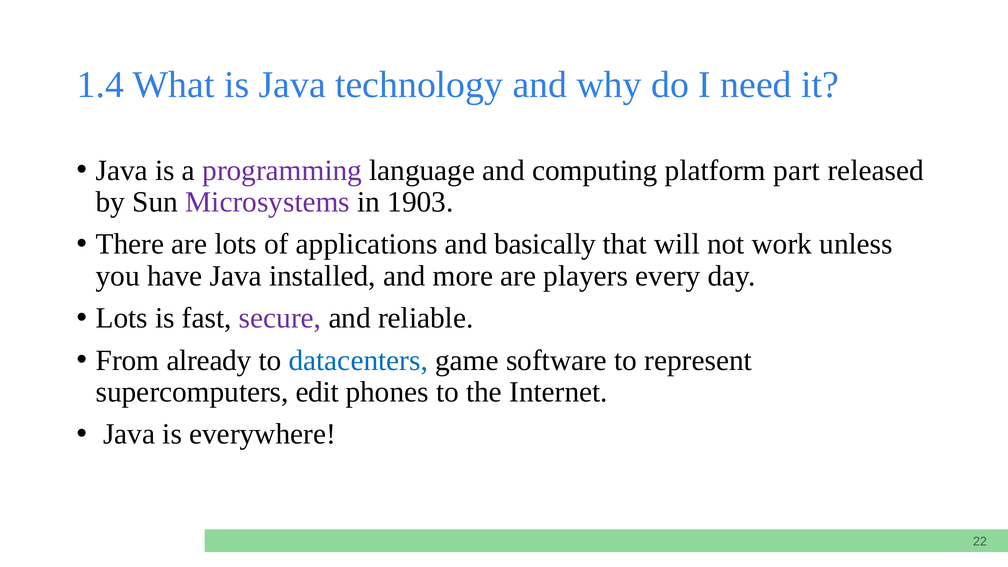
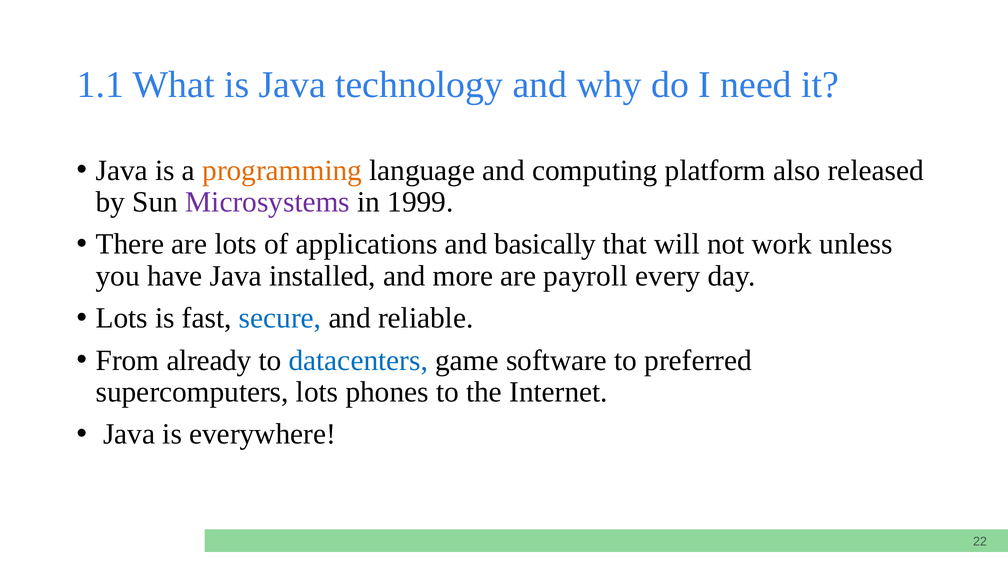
1.4: 1.4 -> 1.1
programming colour: purple -> orange
part: part -> also
1903: 1903 -> 1999
players: players -> payroll
secure colour: purple -> blue
represent: represent -> preferred
supercomputers edit: edit -> lots
